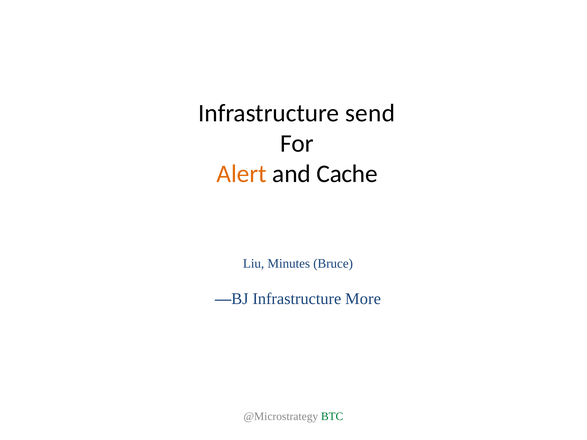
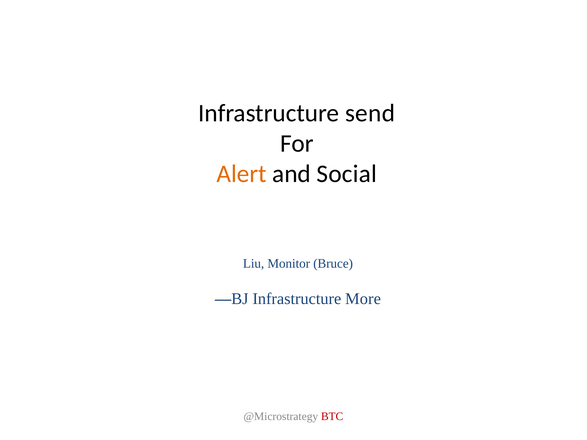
Cache: Cache -> Social
Minutes: Minutes -> Monitor
BTC colour: green -> red
